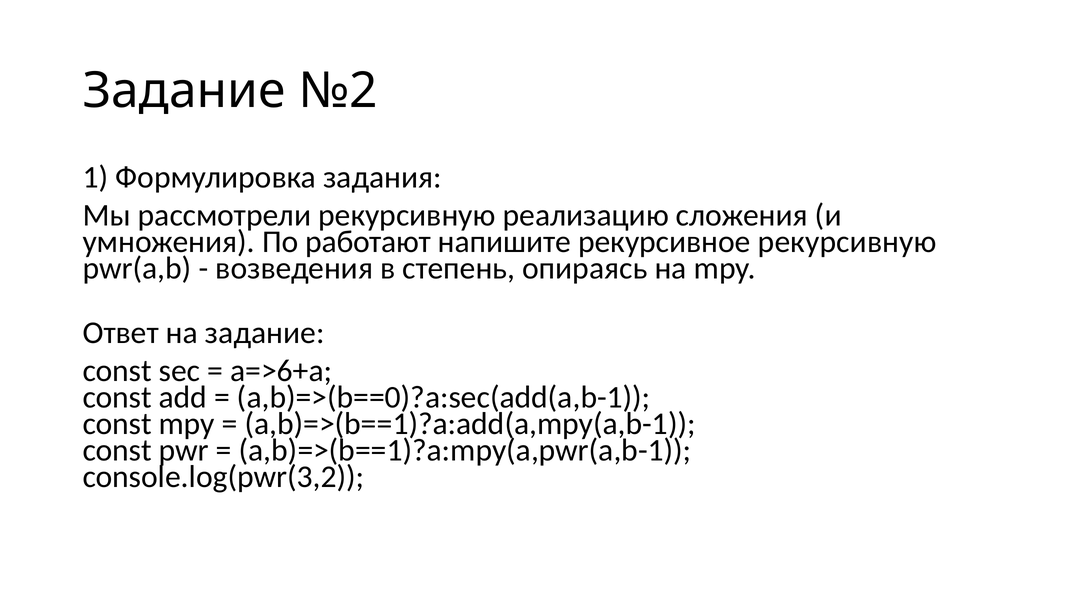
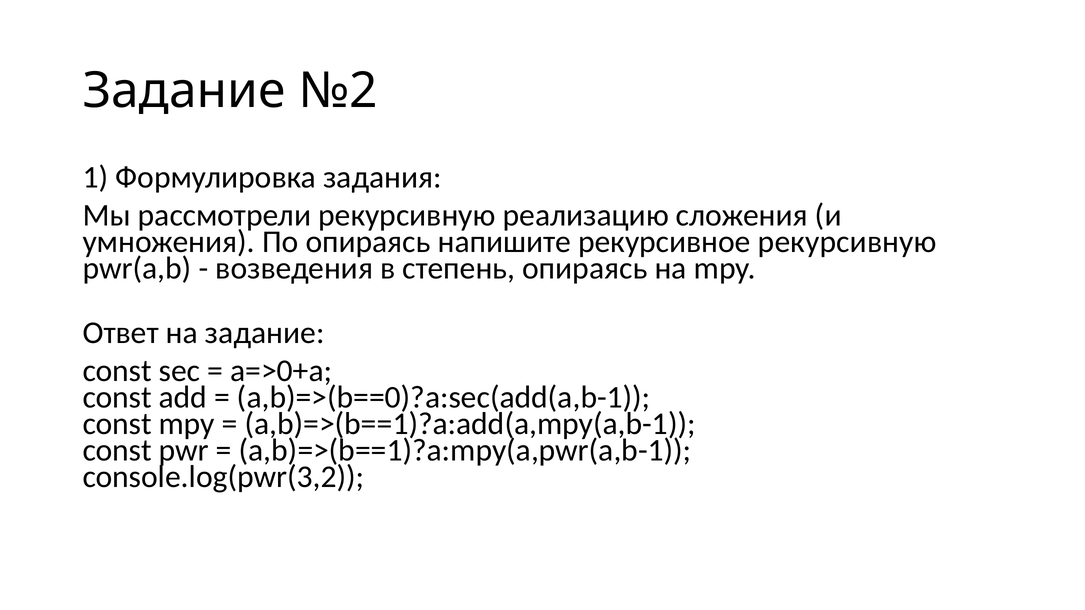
По работают: работают -> опираясь
a=>6+a: a=>6+a -> a=>0+a
